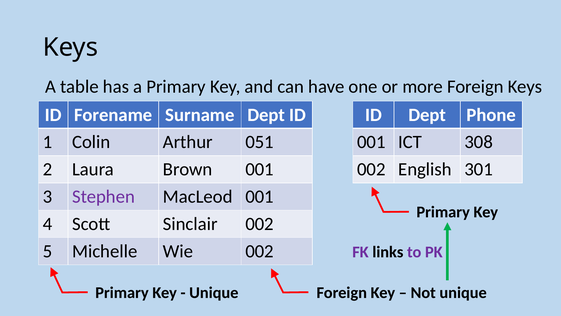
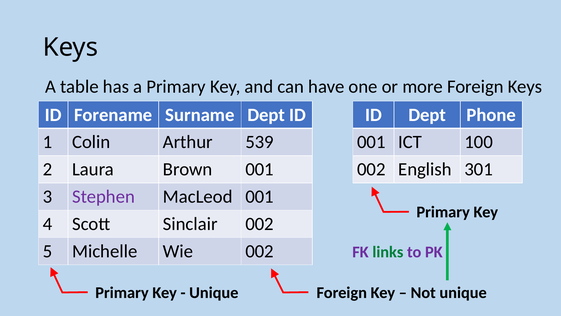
051: 051 -> 539
308: 308 -> 100
links colour: black -> green
